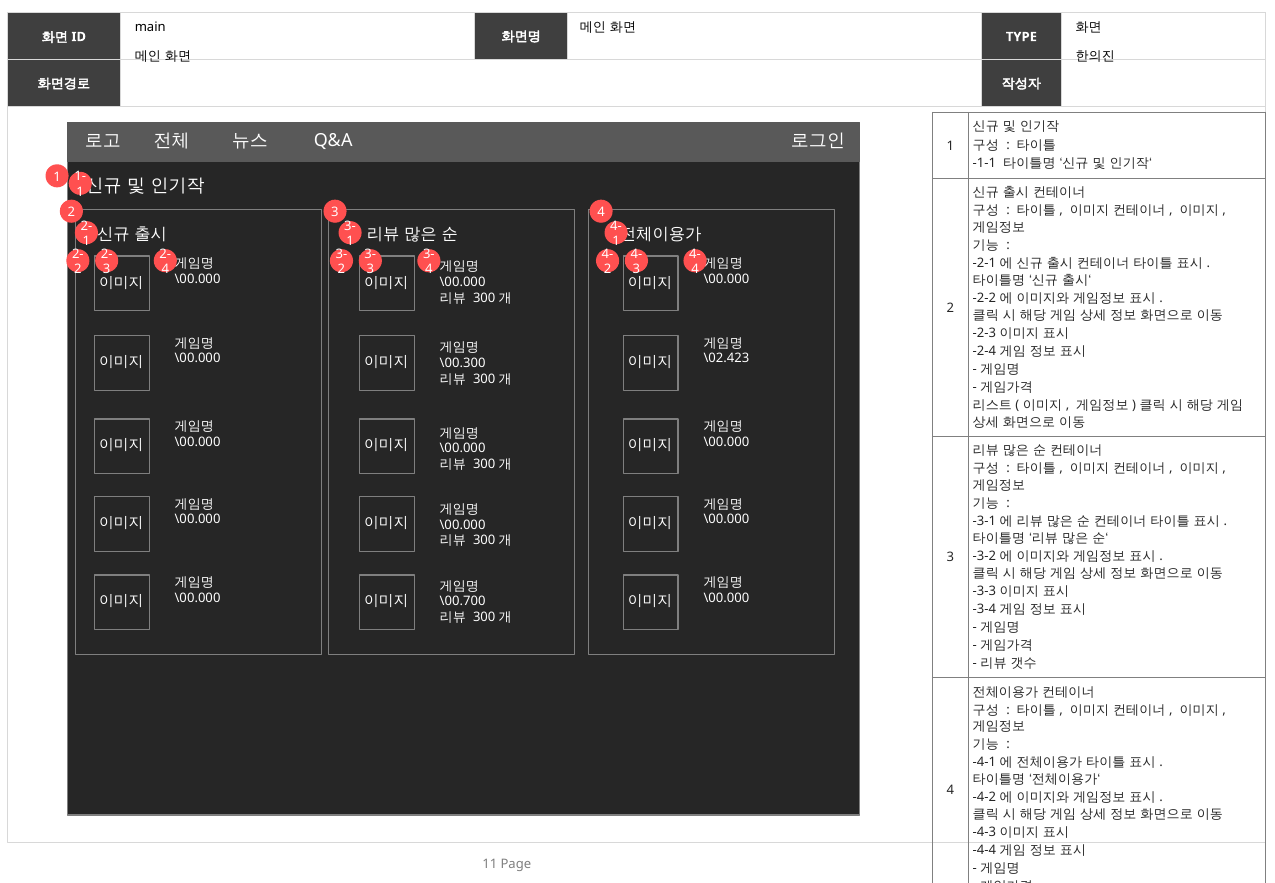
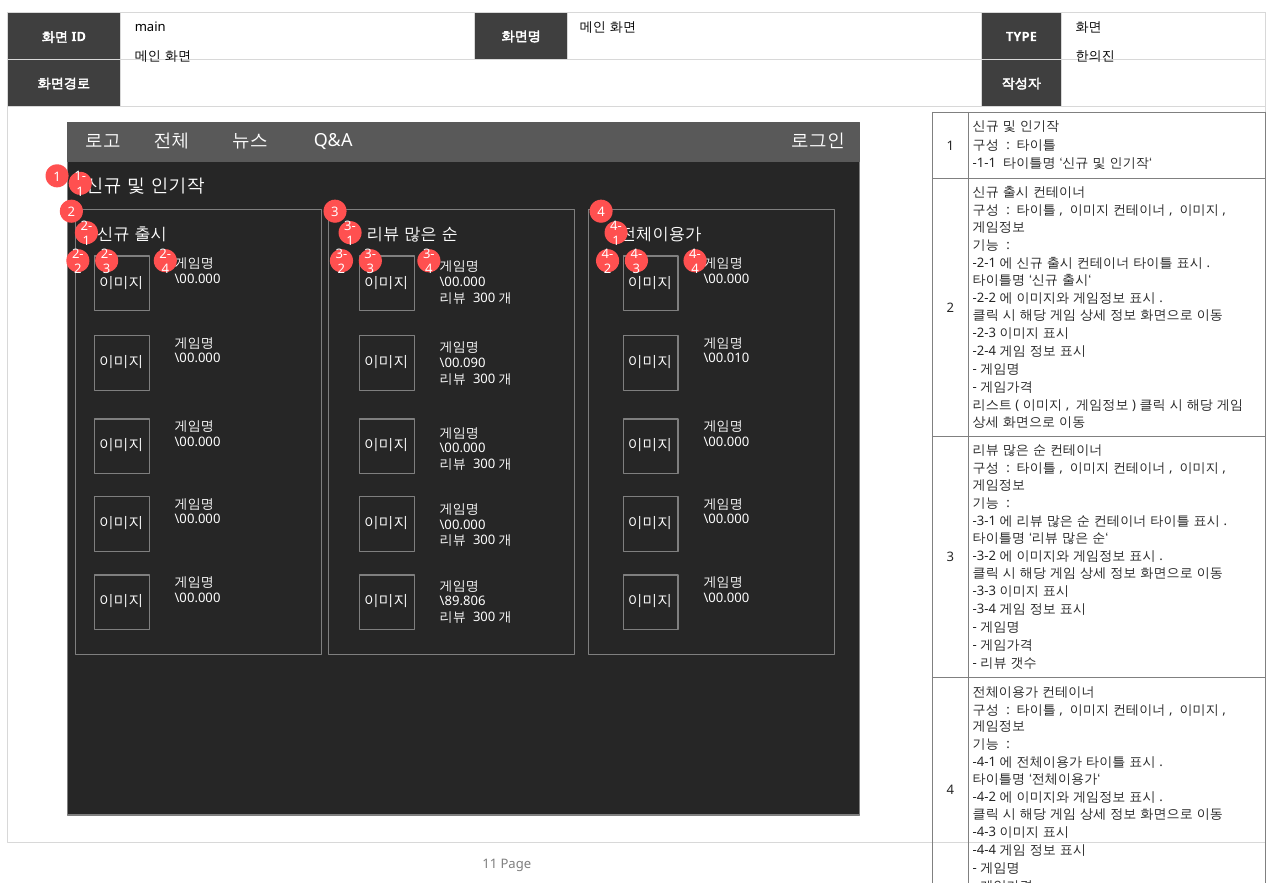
\02.423: \02.423 -> \00.010
\00.300: \00.300 -> \00.090
\00.700: \00.700 -> \89.806
